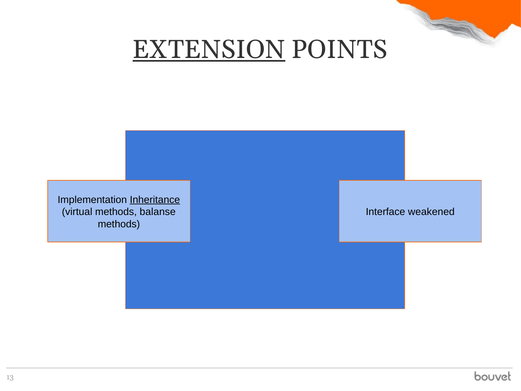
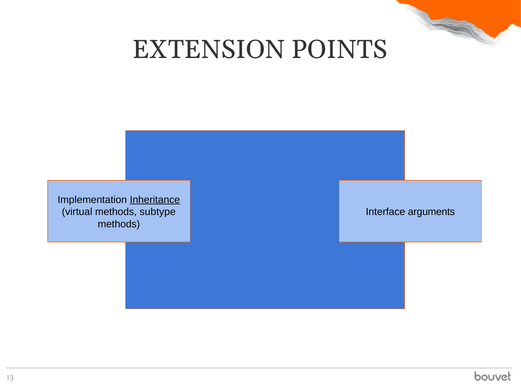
EXTENSION underline: present -> none
balanse: balanse -> subtype
weakened: weakened -> arguments
